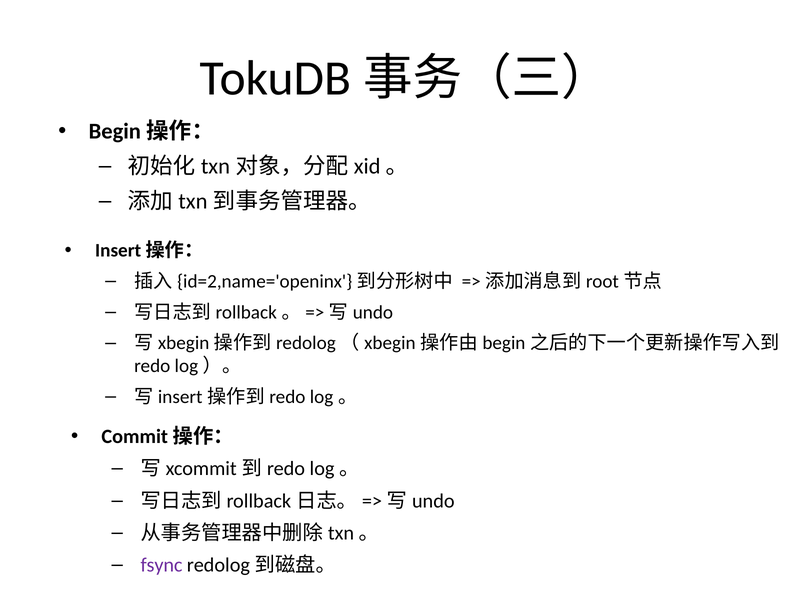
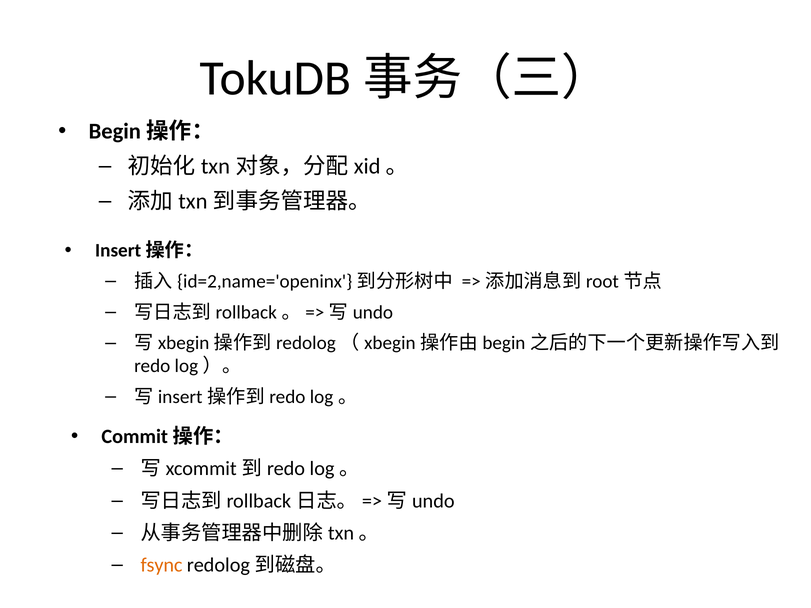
fsync colour: purple -> orange
